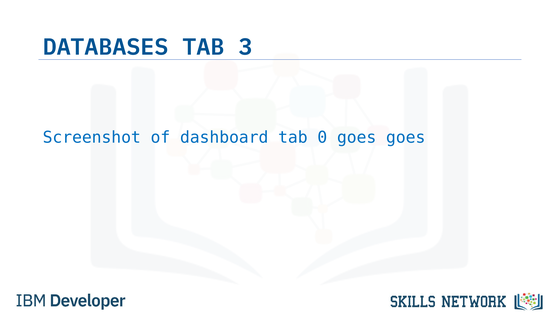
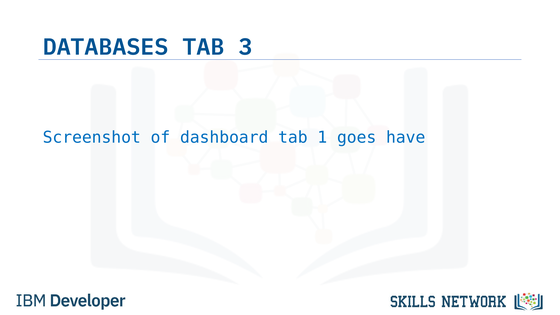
0: 0 -> 1
goes goes: goes -> have
